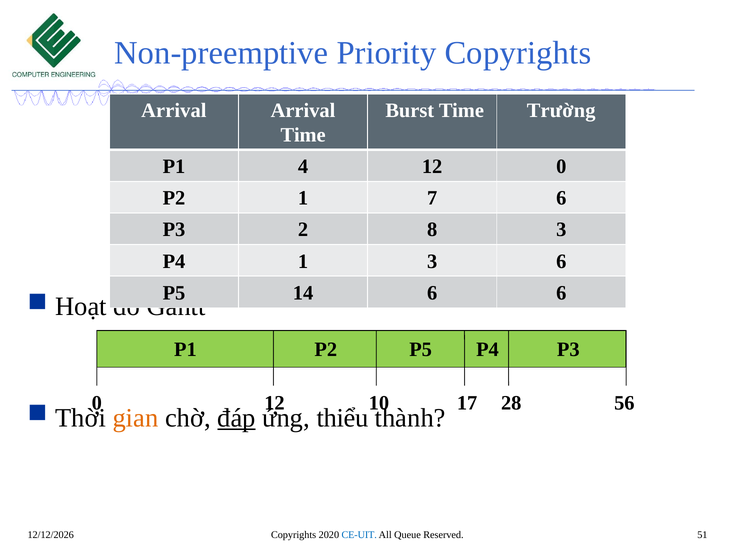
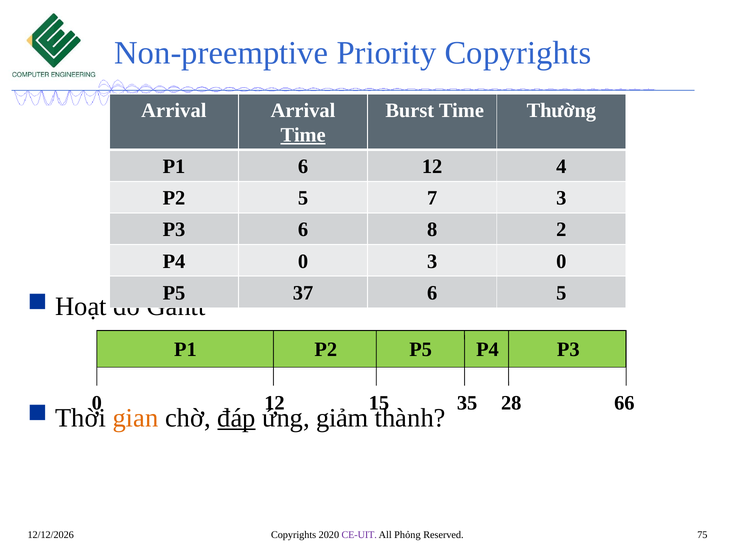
Trường: Trường -> Thường
Time at (303, 135) underline: none -> present
P1 4: 4 -> 6
12 0: 0 -> 4
P2 1: 1 -> 5
7 6: 6 -> 3
P3 2: 2 -> 6
8 3: 3 -> 2
P4 1: 1 -> 0
3 6: 6 -> 0
14: 14 -> 37
6 6: 6 -> 5
10: 10 -> 15
17: 17 -> 35
56: 56 -> 66
thiểu: thiểu -> giảm
CE-UIT colour: blue -> purple
Queue: Queue -> Phỏng
51: 51 -> 75
